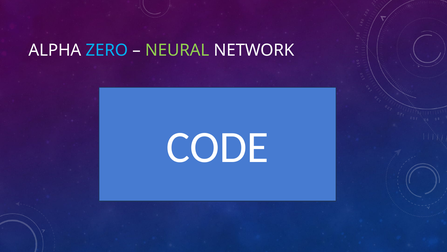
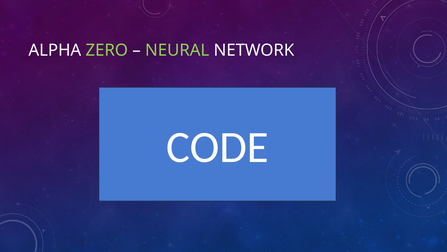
ZERO colour: light blue -> light green
